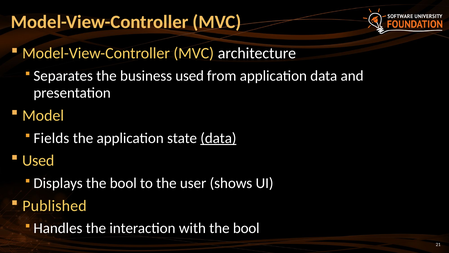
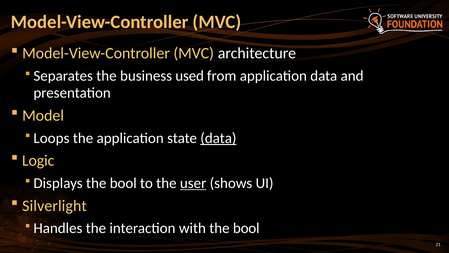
Fields: Fields -> Loops
Used at (38, 160): Used -> Logic
user underline: none -> present
Published: Published -> Silverlight
